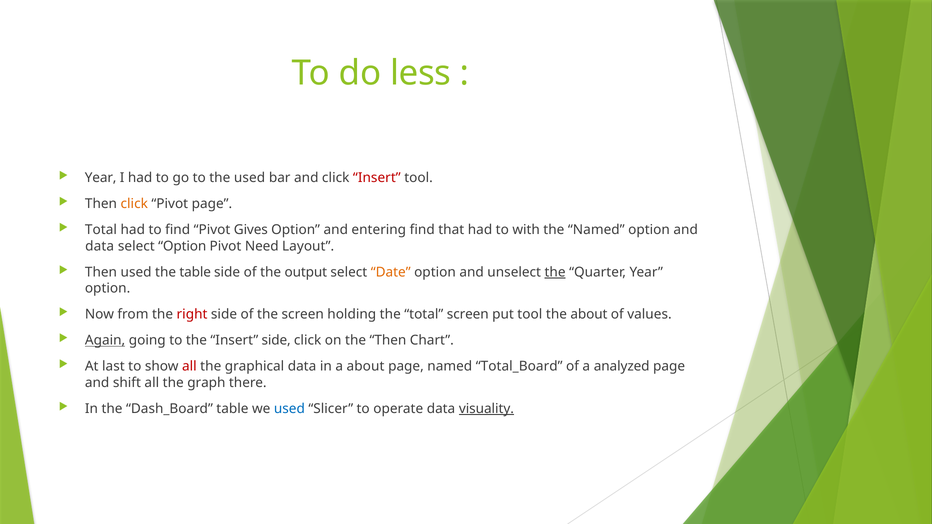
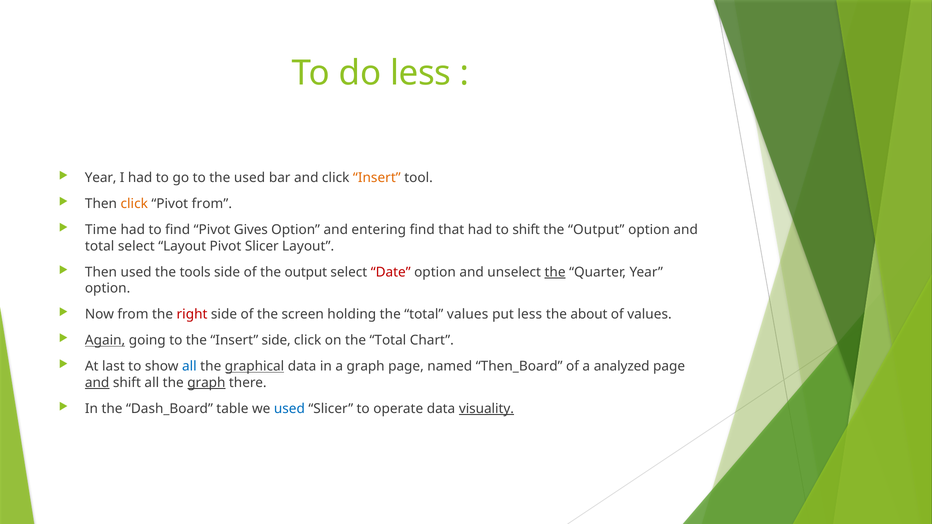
Insert at (377, 178) colour: red -> orange
Pivot page: page -> from
Total at (101, 230): Total -> Time
to with: with -> shift
Named at (596, 230): Named -> Output
data at (100, 246): data -> total
select Option: Option -> Layout
Pivot Need: Need -> Slicer
the table: table -> tools
Date colour: orange -> red
total screen: screen -> values
put tool: tool -> less
on the Then: Then -> Total
all at (189, 367) colour: red -> blue
graphical underline: none -> present
a about: about -> graph
Total_Board: Total_Board -> Then_Board
and at (97, 383) underline: none -> present
graph at (206, 383) underline: none -> present
